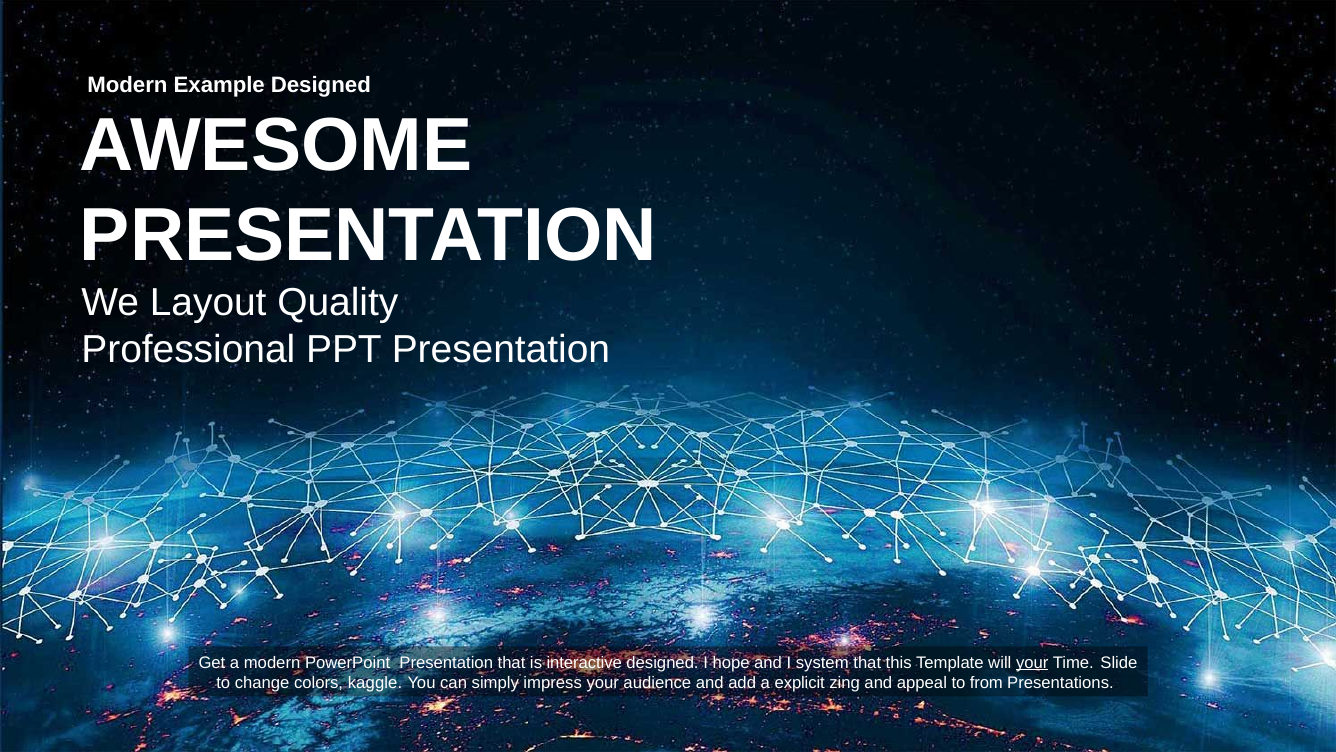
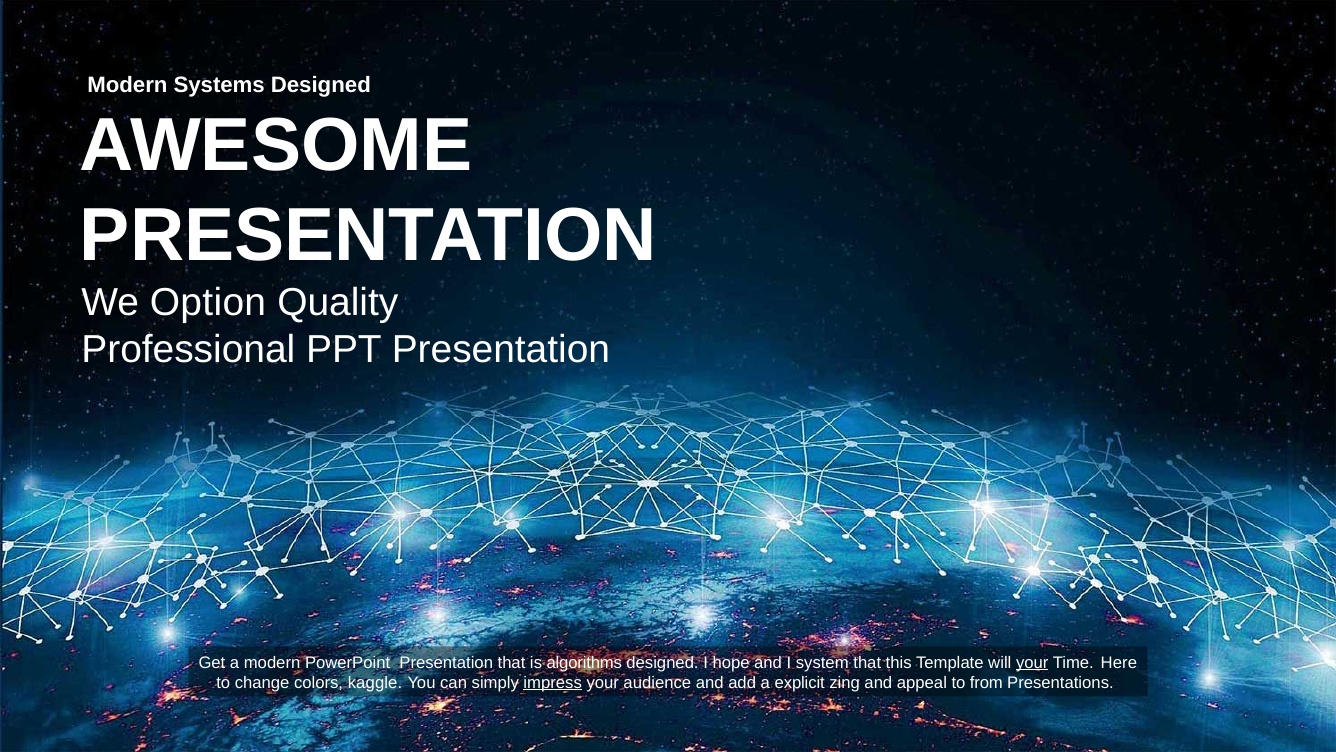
Example: Example -> Systems
Layout: Layout -> Option
interactive: interactive -> algorithms
Slide: Slide -> Here
impress underline: none -> present
